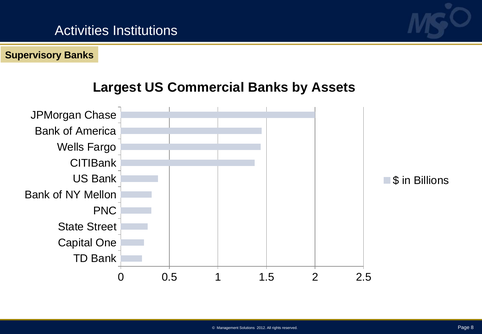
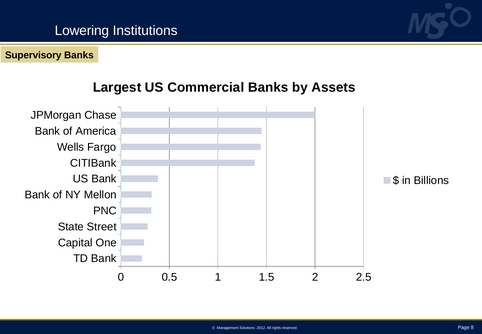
Activities: Activities -> Lowering
